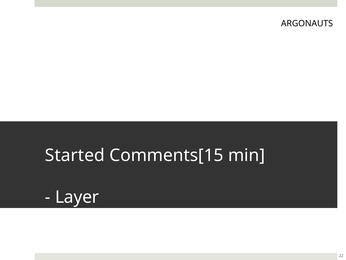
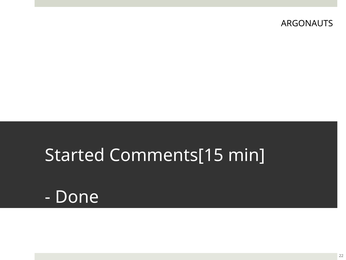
Layer: Layer -> Done
